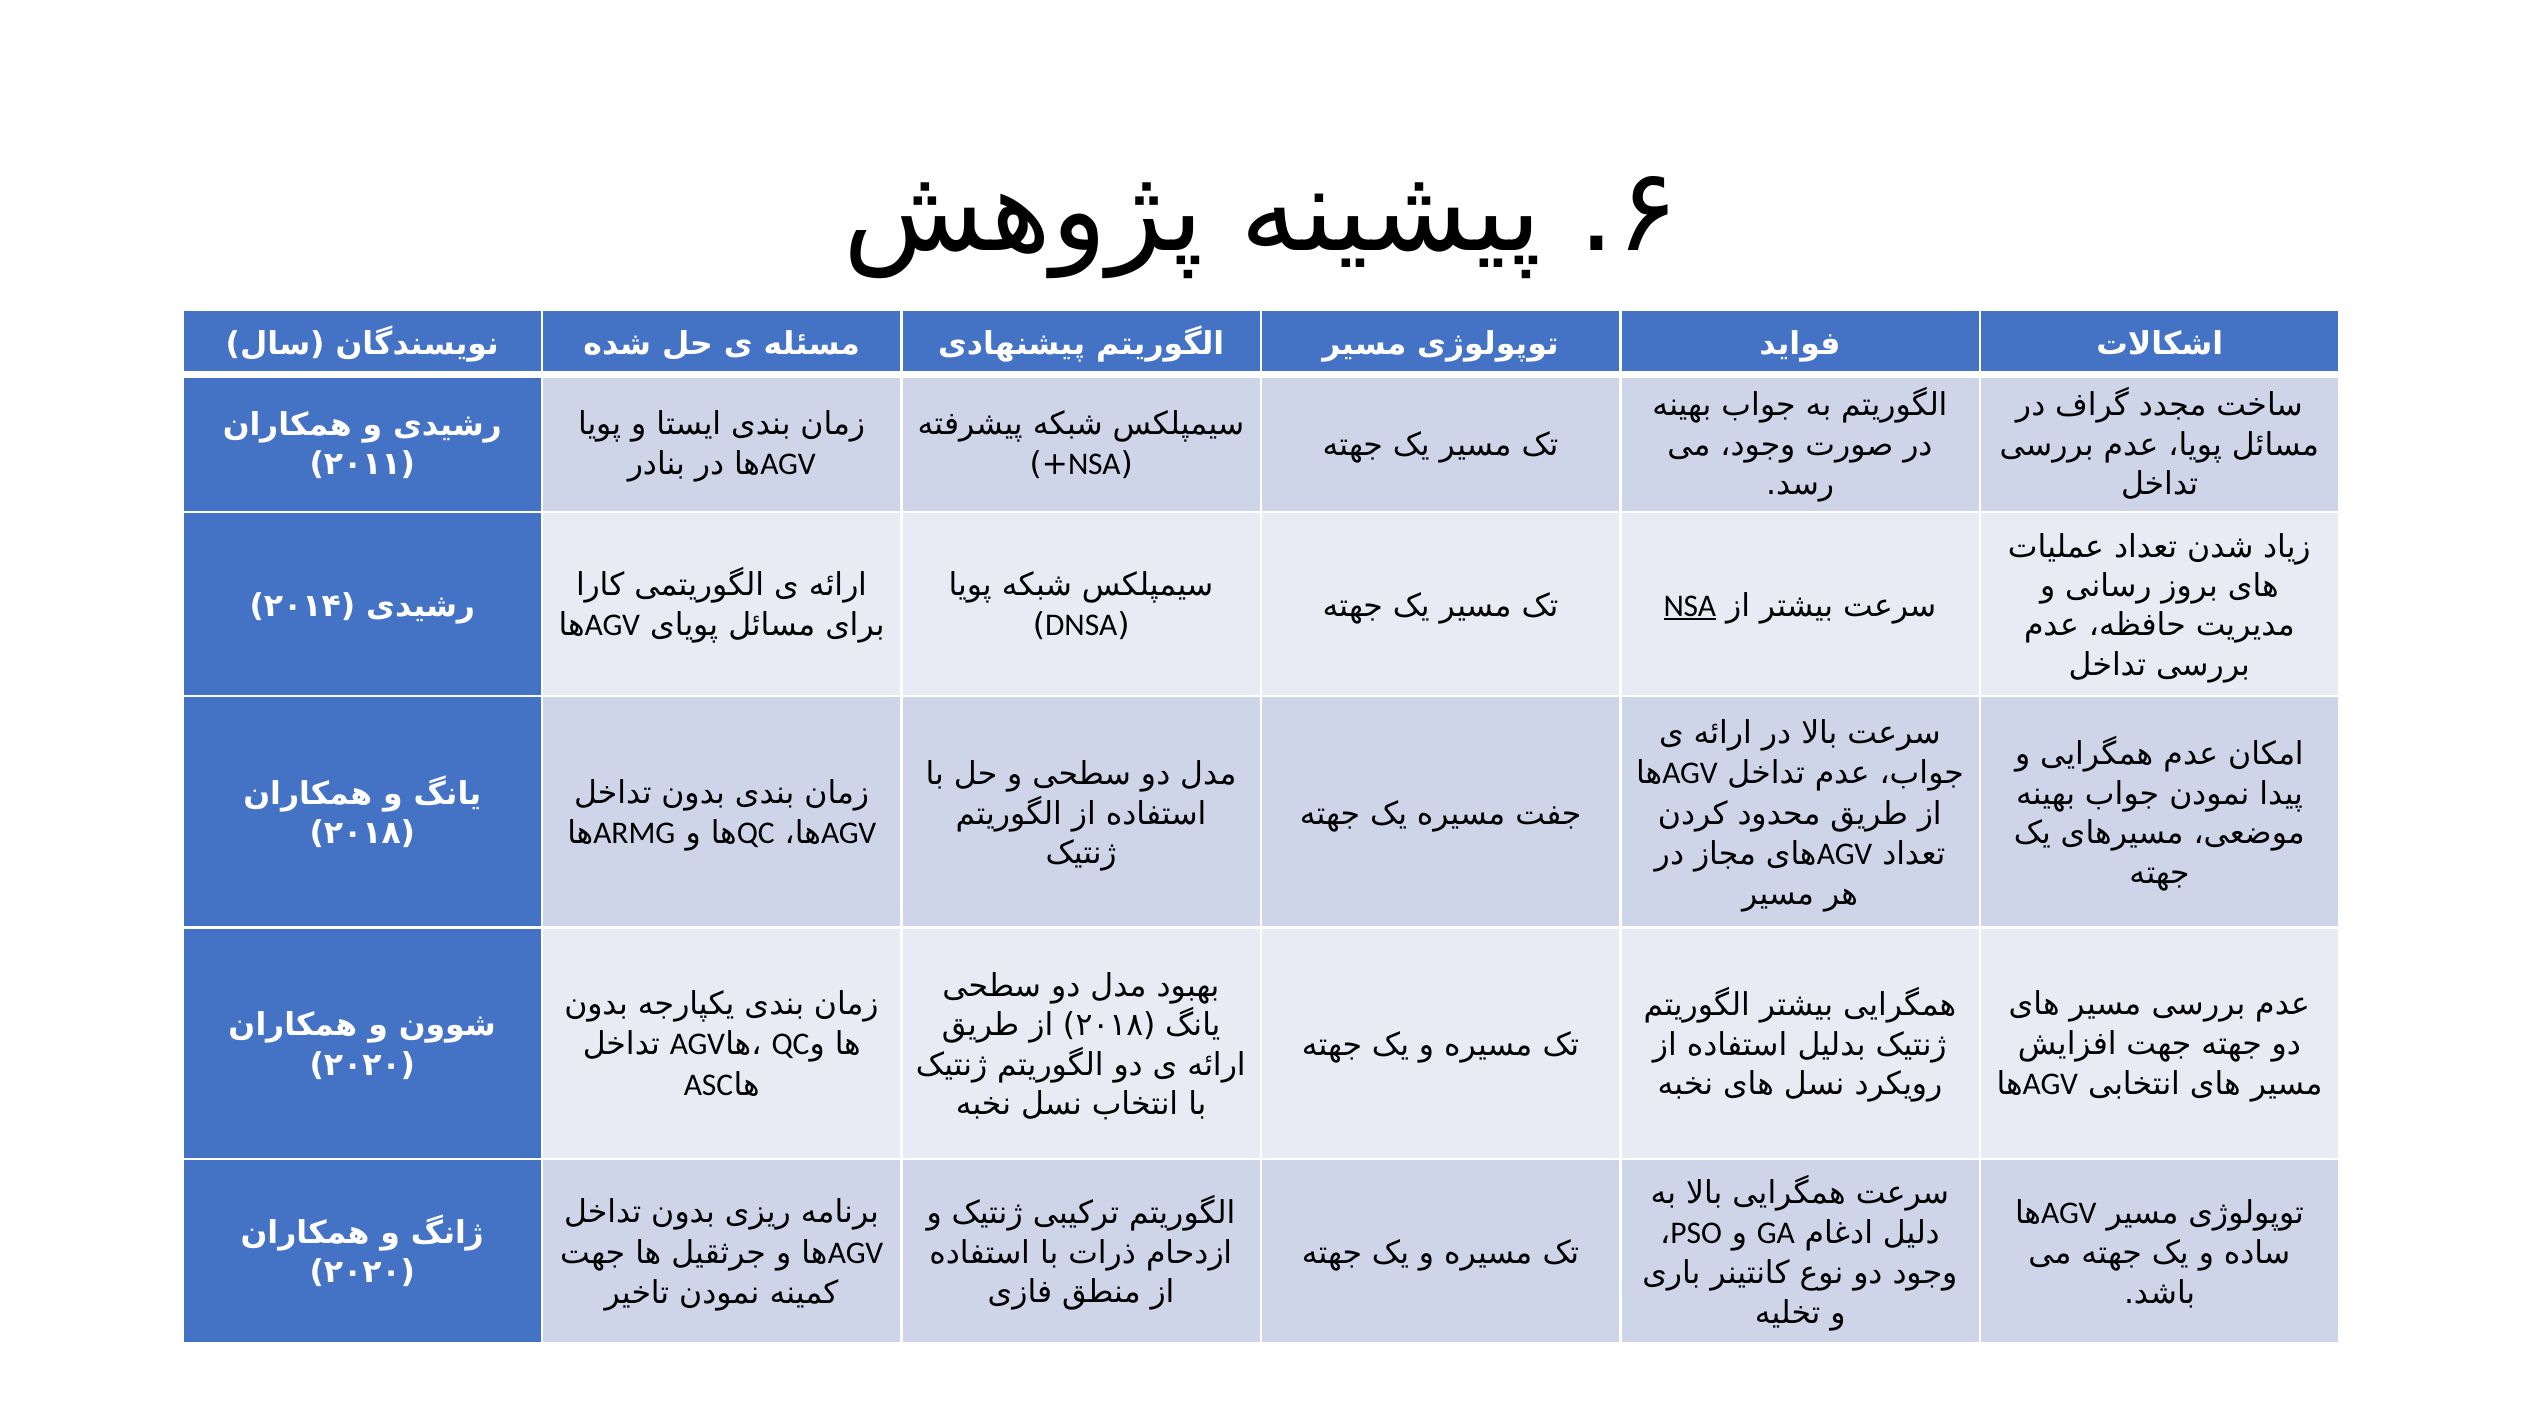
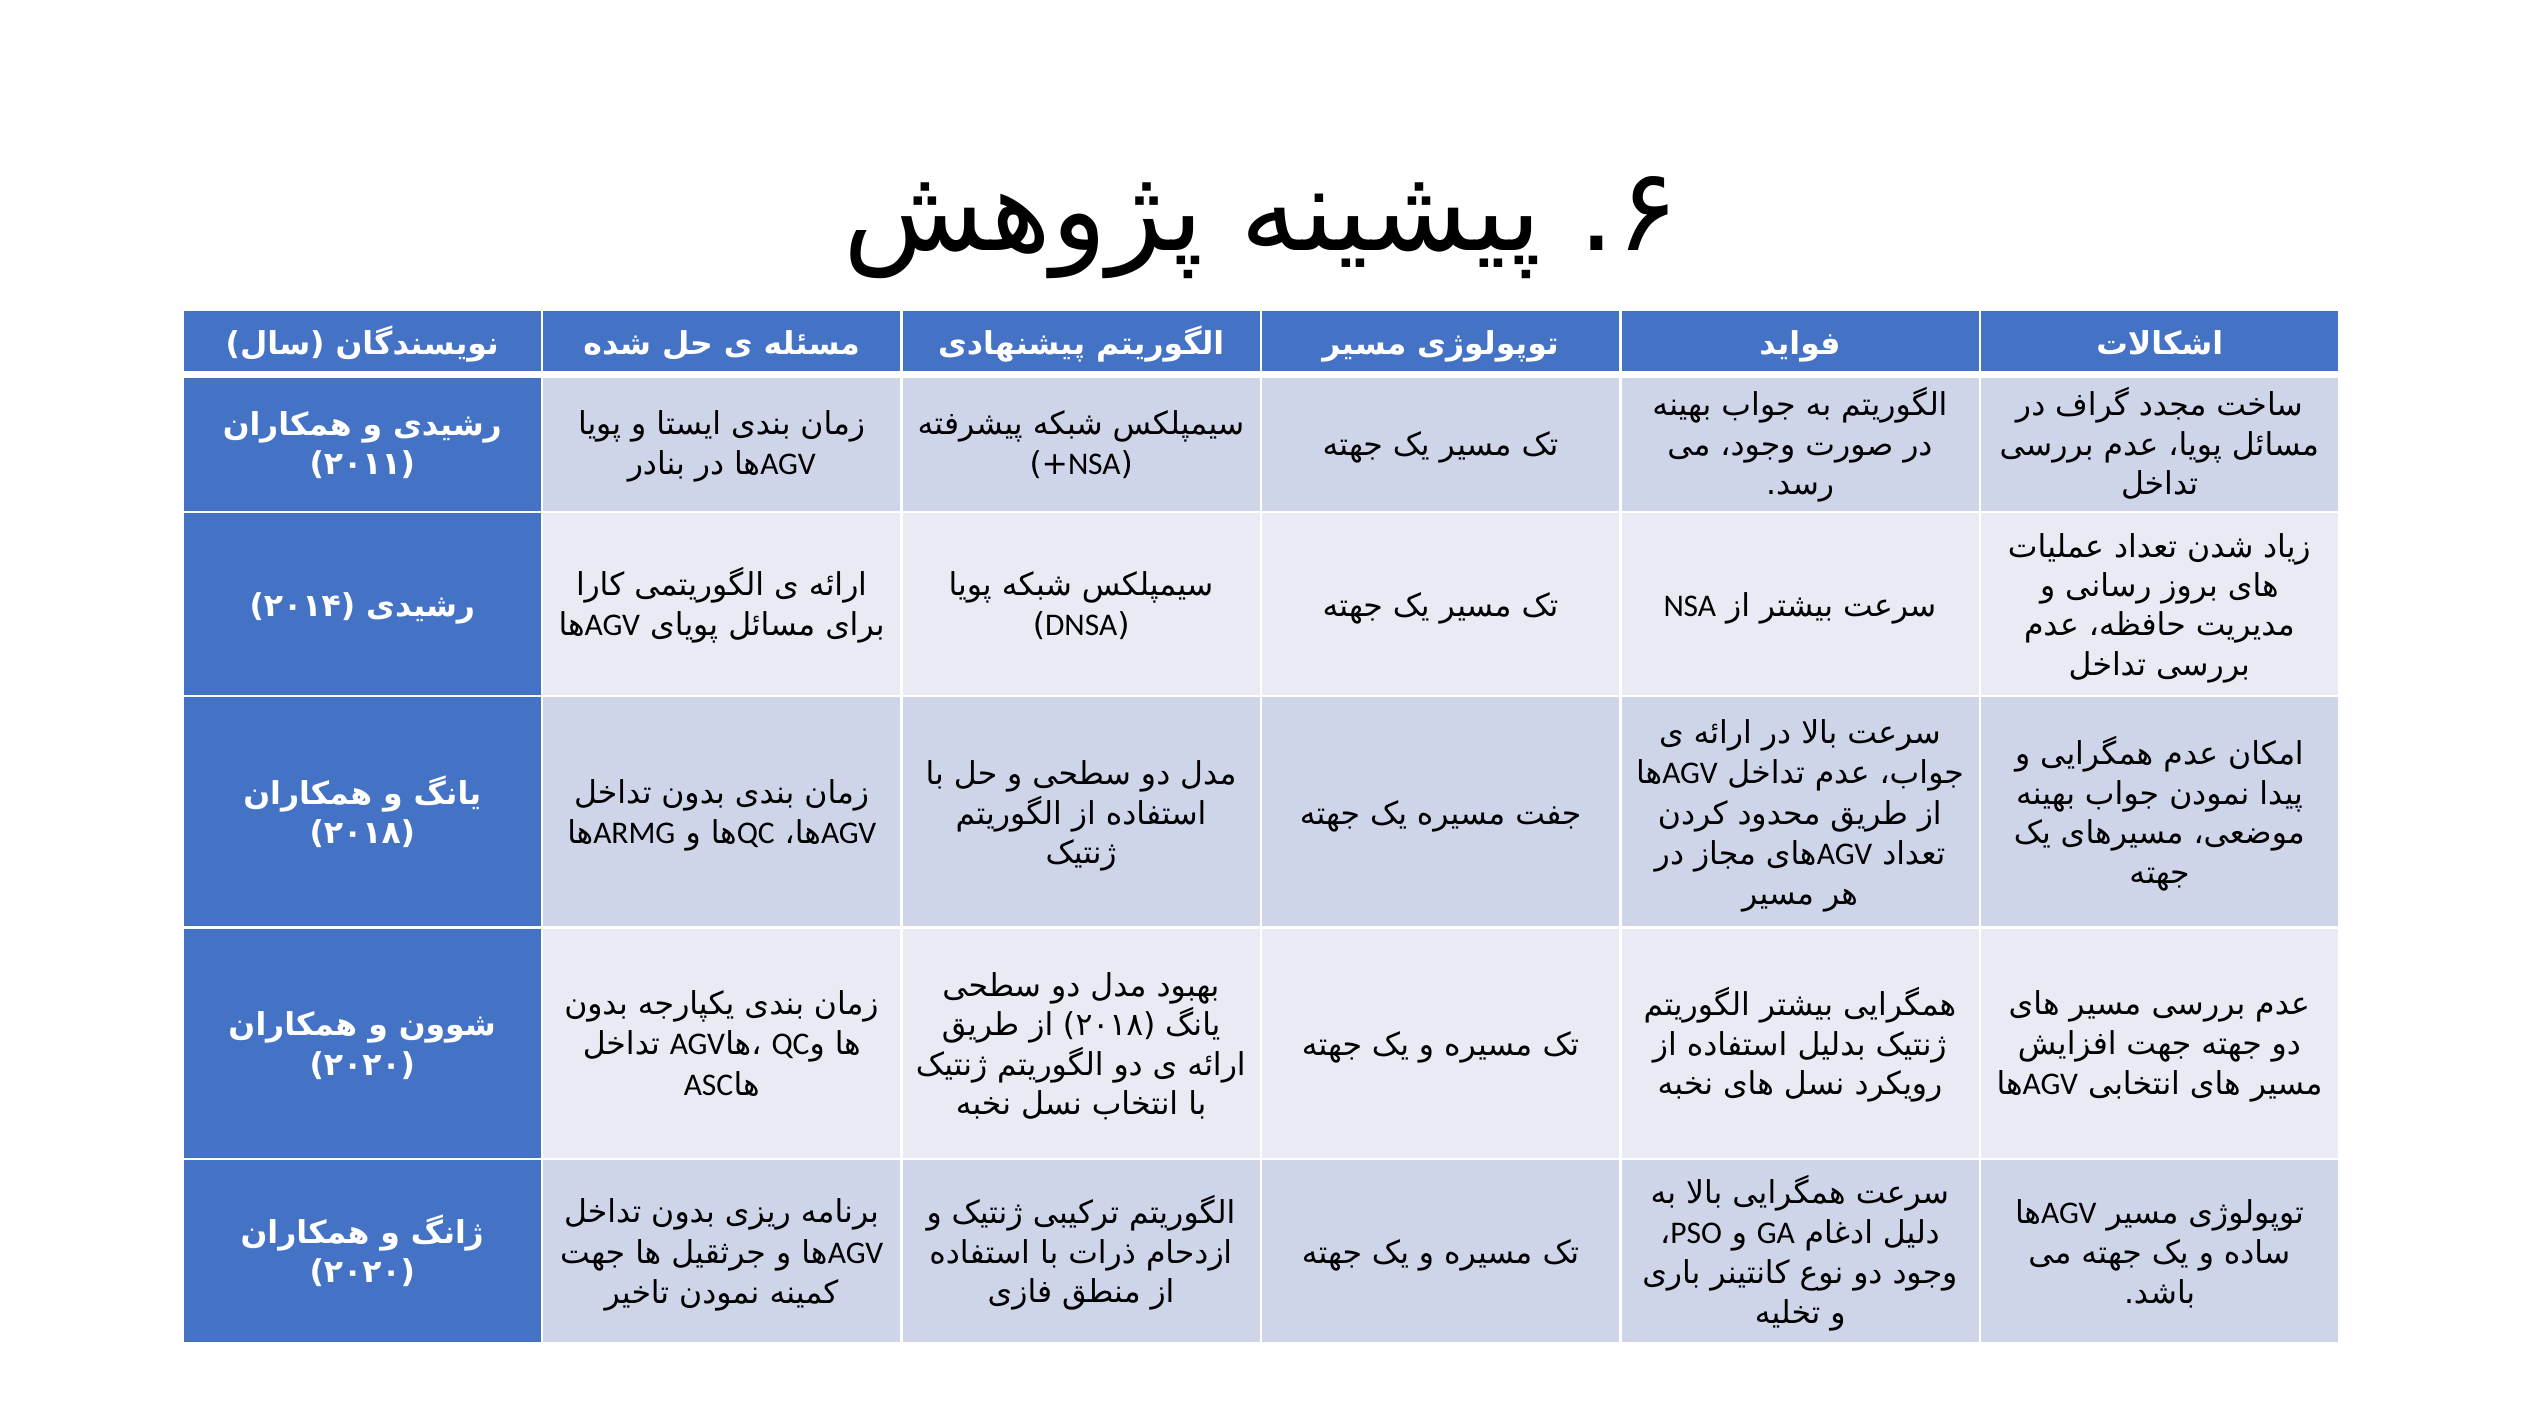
NSA at (1690, 606) underline: present -> none
